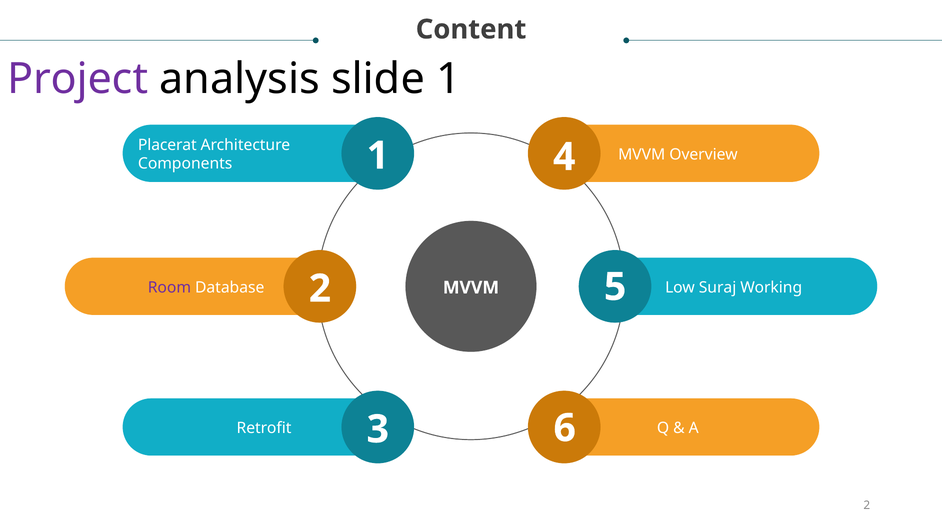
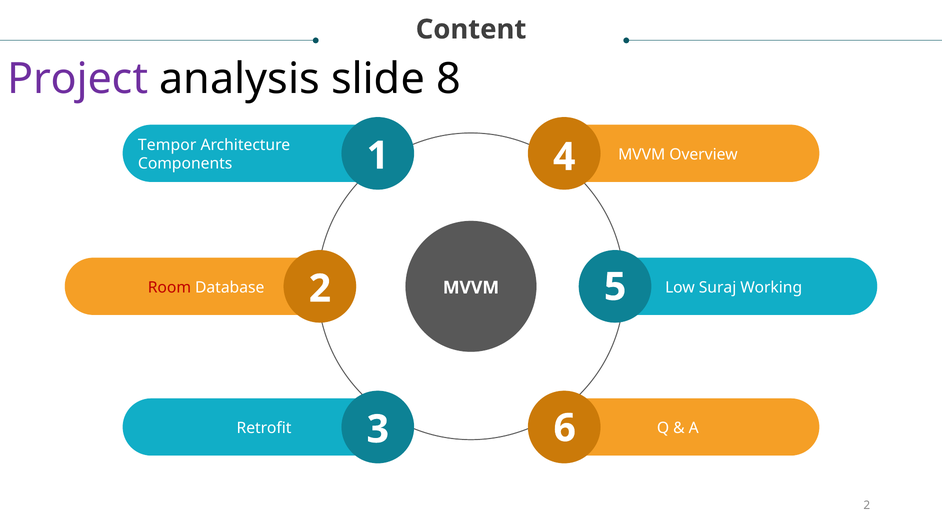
slide 1: 1 -> 8
Placerat: Placerat -> Tempor
Room colour: purple -> red
